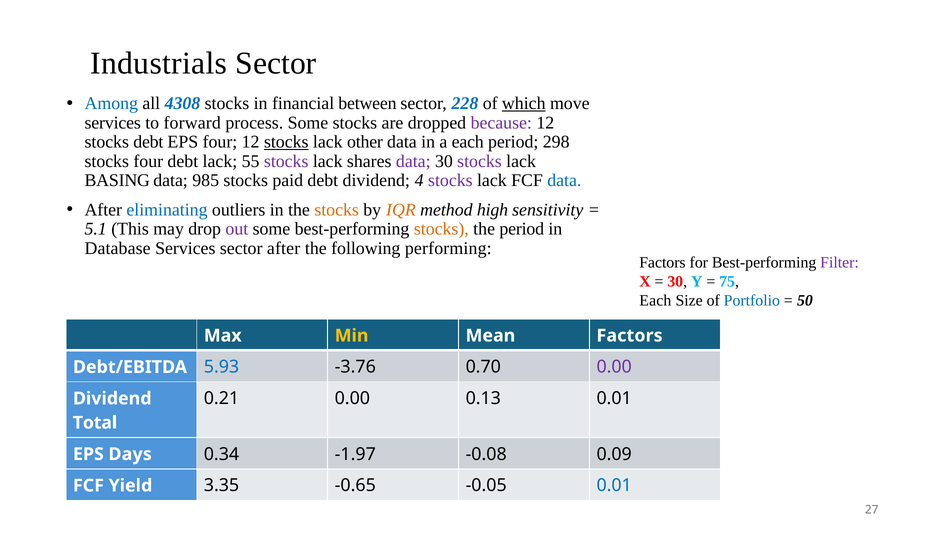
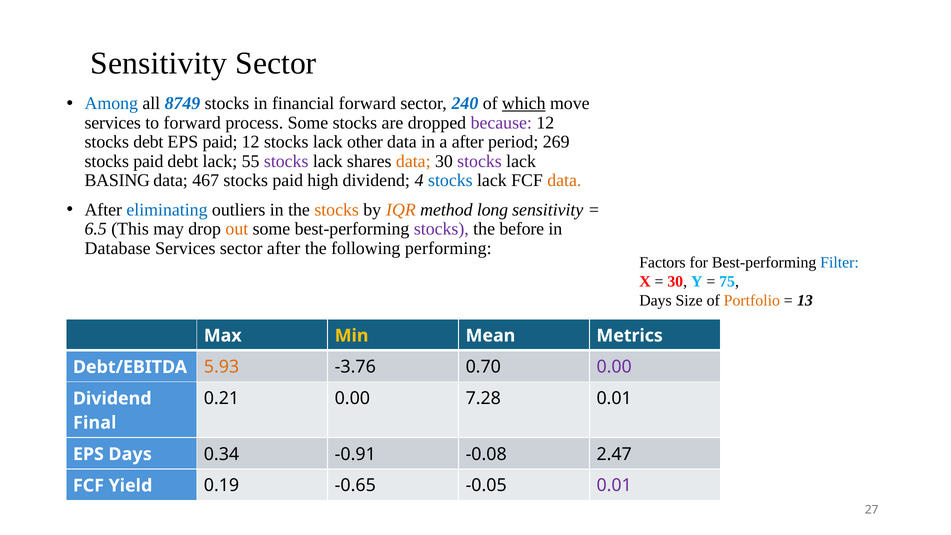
Industrials at (159, 63): Industrials -> Sensitivity
4308: 4308 -> 8749
financial between: between -> forward
228: 228 -> 240
EPS four: four -> paid
stocks at (286, 142) underline: present -> none
a each: each -> after
298: 298 -> 269
four at (148, 161): four -> paid
data at (413, 161) colour: purple -> orange
985: 985 -> 467
paid debt: debt -> high
stocks at (450, 180) colour: purple -> blue
data at (564, 180) colour: blue -> orange
high: high -> long
5.1: 5.1 -> 6.5
out colour: purple -> orange
stocks at (441, 229) colour: orange -> purple
the period: period -> before
Filter colour: purple -> blue
Each at (655, 300): Each -> Days
Portfolio colour: blue -> orange
50: 50 -> 13
Mean Factors: Factors -> Metrics
5.93 colour: blue -> orange
0.13: 0.13 -> 7.28
Total: Total -> Final
-1.97: -1.97 -> -0.91
0.09: 0.09 -> 2.47
3.35: 3.35 -> 0.19
0.01 at (614, 486) colour: blue -> purple
